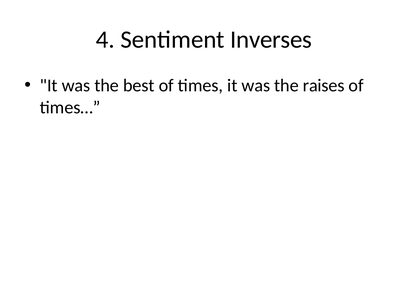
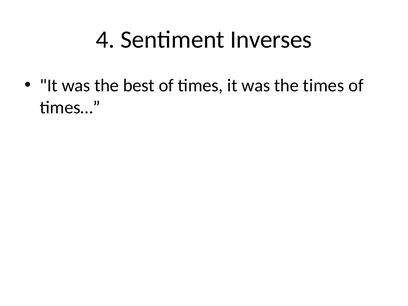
the raises: raises -> times
